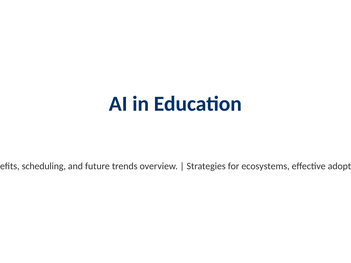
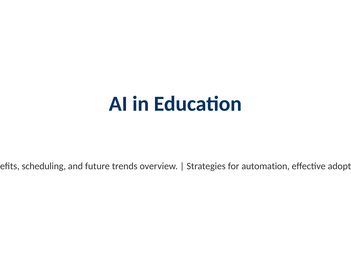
ecosystems: ecosystems -> automation
